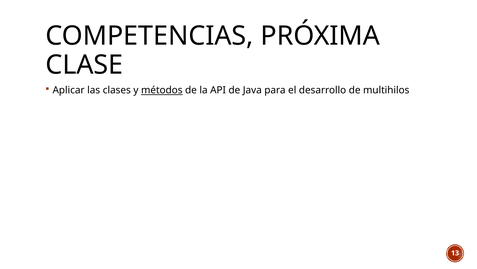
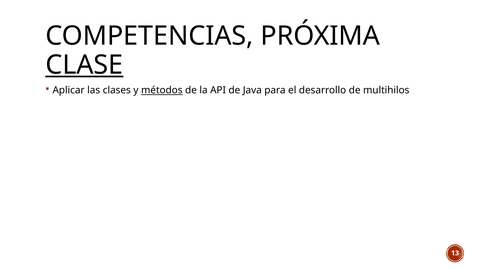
CLASE underline: none -> present
